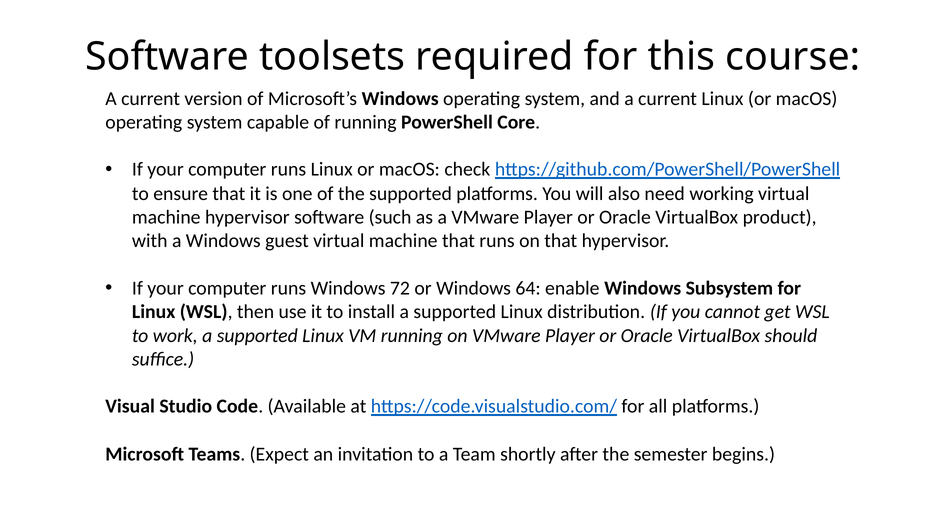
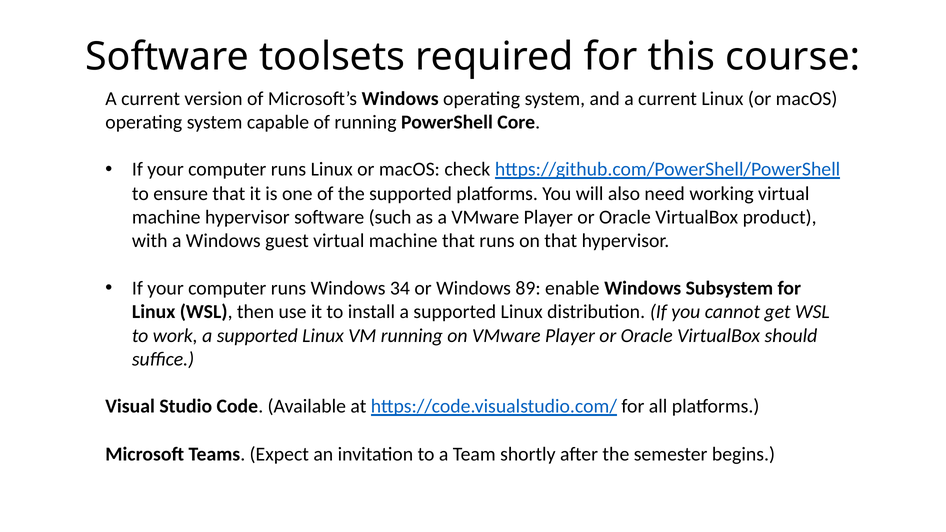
72: 72 -> 34
64: 64 -> 89
